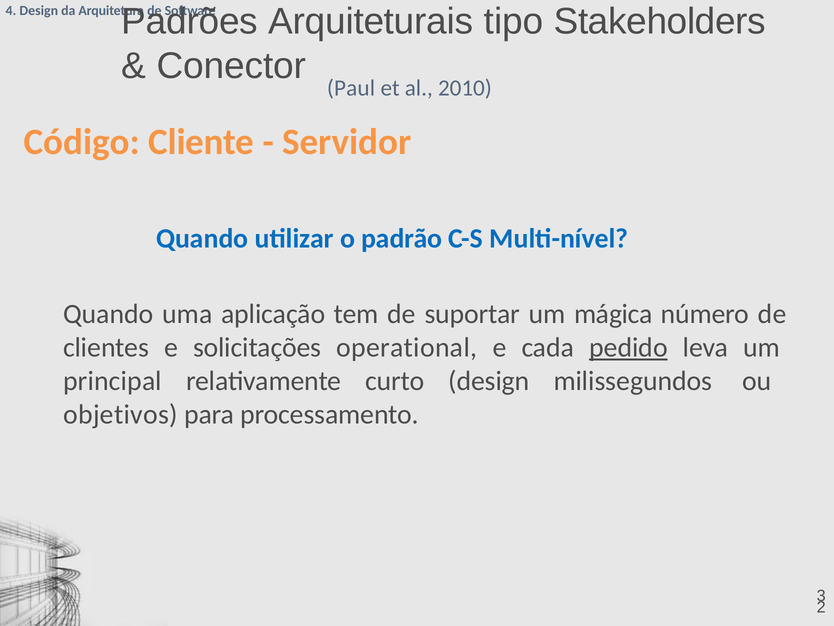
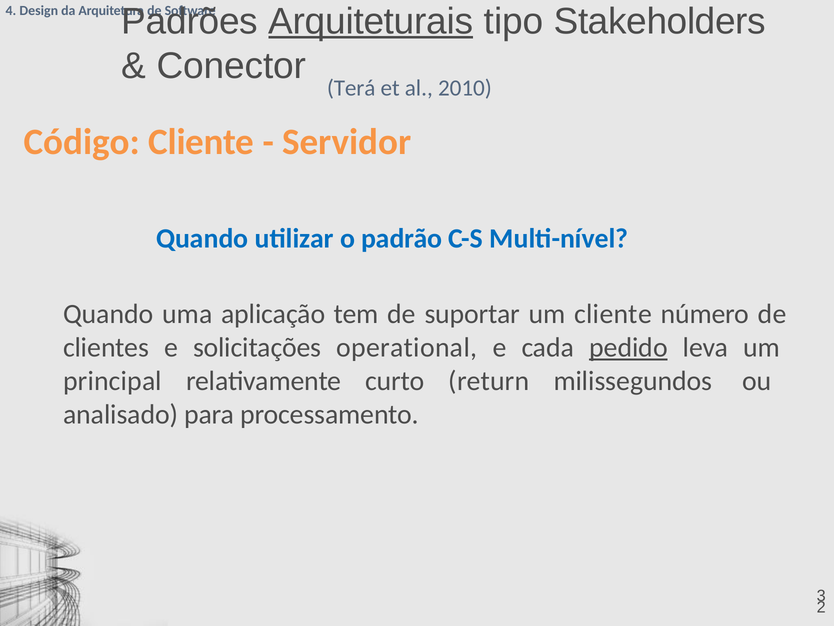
Arquiteturais underline: none -> present
Paul: Paul -> Terá
um mágica: mágica -> cliente
curto design: design -> return
objetivos: objetivos -> analisado
